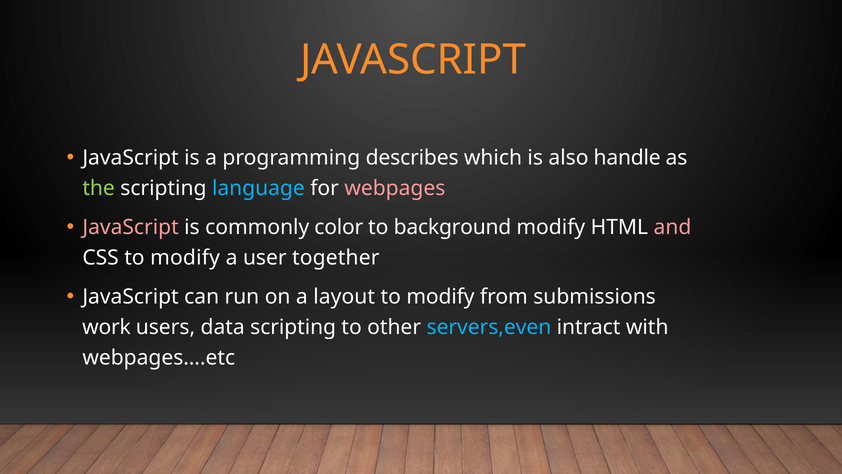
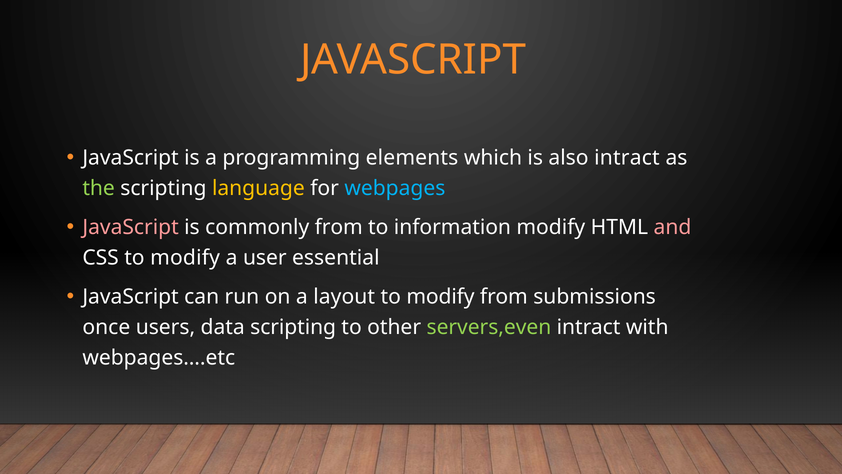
describes: describes -> elements
also handle: handle -> intract
language colour: light blue -> yellow
webpages colour: pink -> light blue
commonly color: color -> from
background: background -> information
together: together -> essential
work: work -> once
servers,even colour: light blue -> light green
